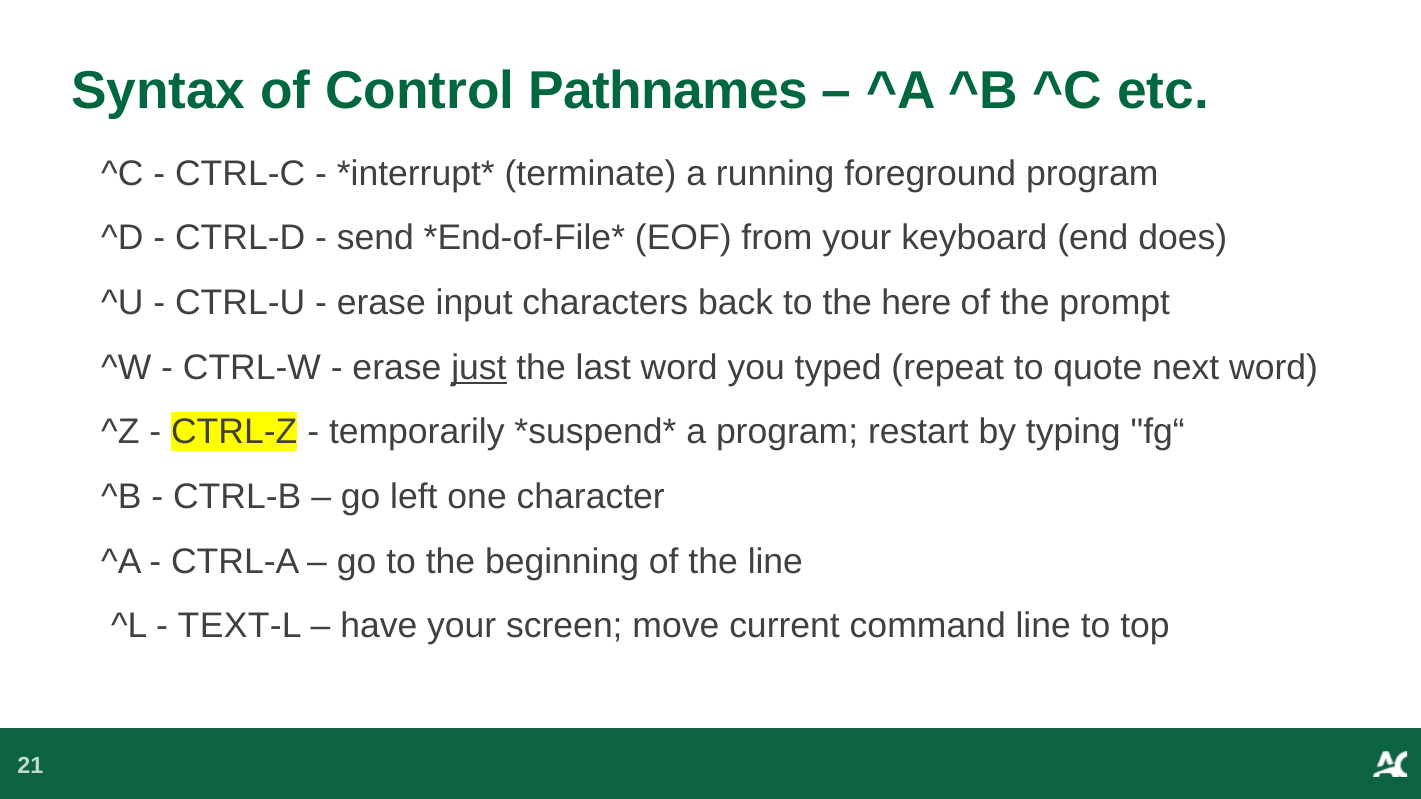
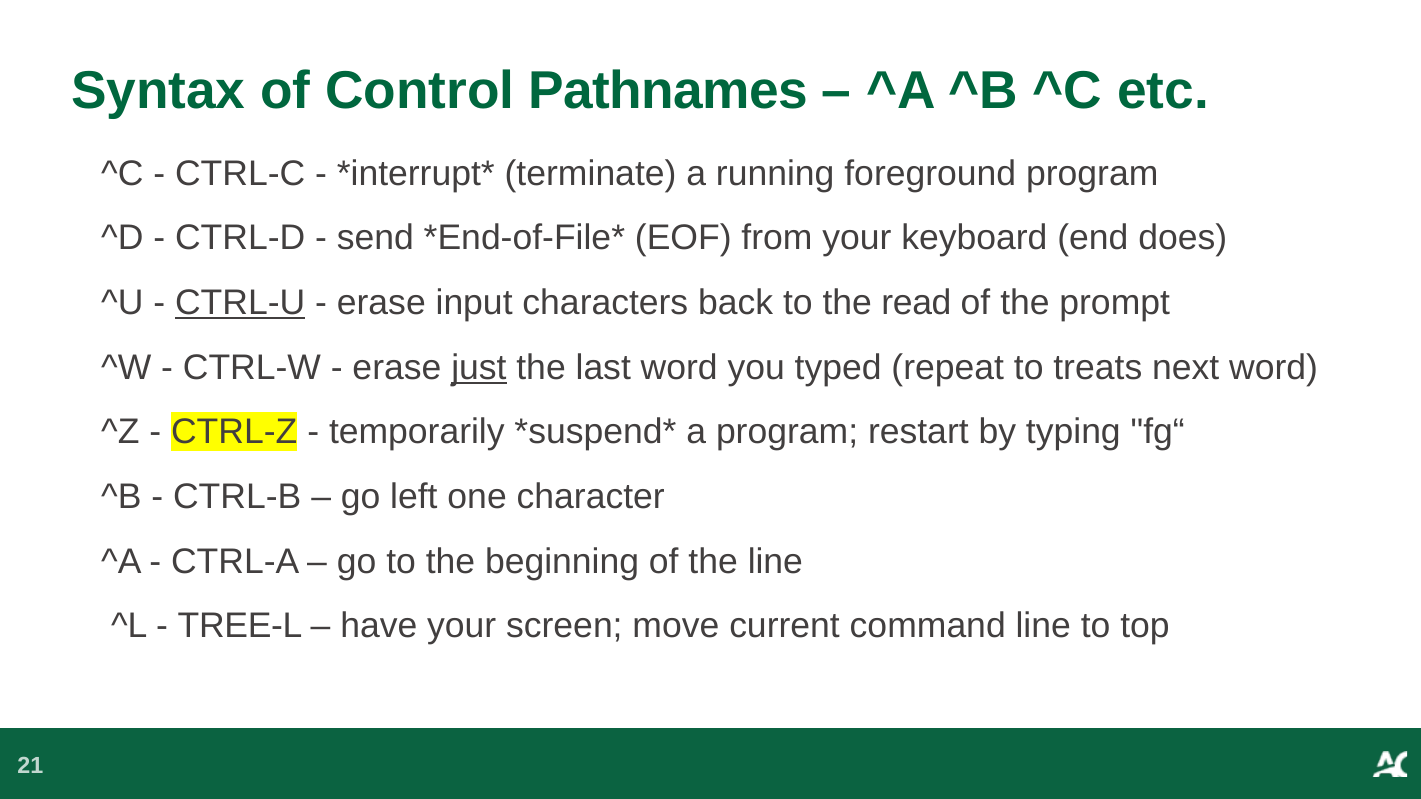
CTRL-U underline: none -> present
here: here -> read
quote: quote -> treats
TEXT-L: TEXT-L -> TREE-L
